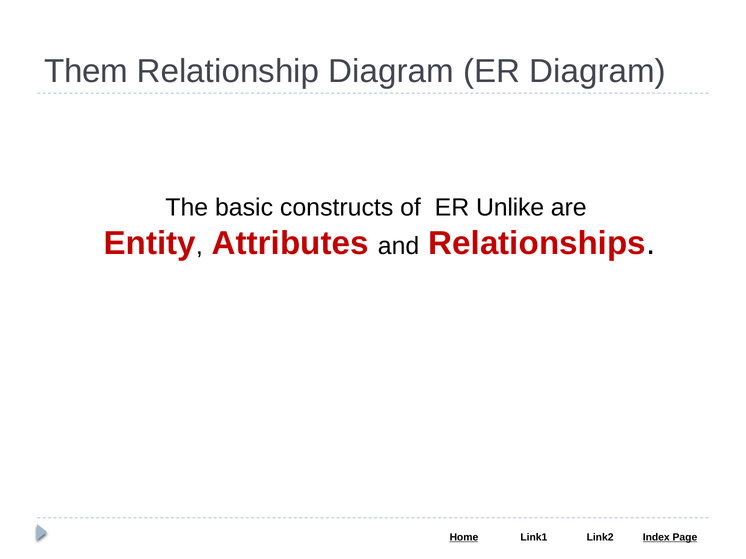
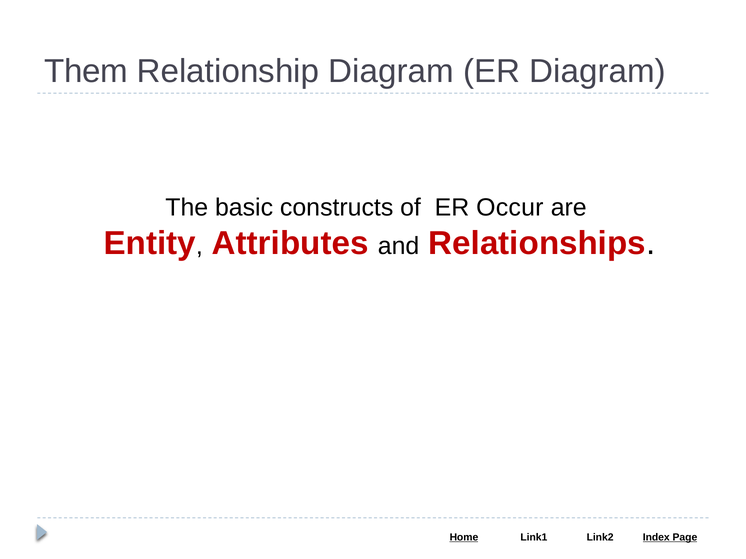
Unlike: Unlike -> Occur
